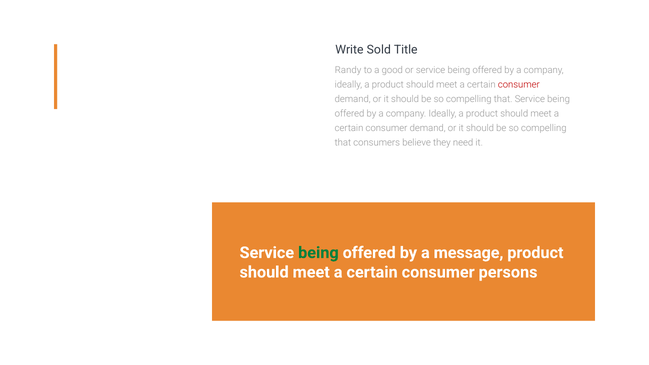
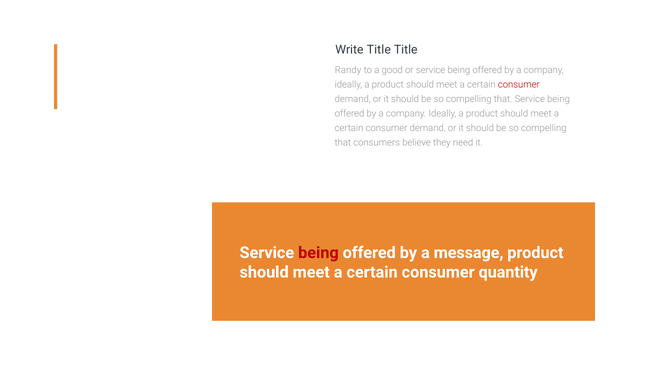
Write Sold: Sold -> Title
being at (318, 253) colour: green -> red
persons: persons -> quantity
